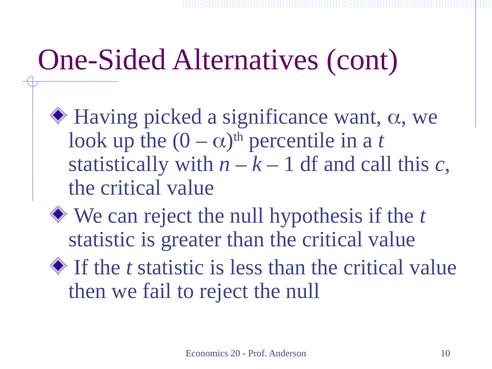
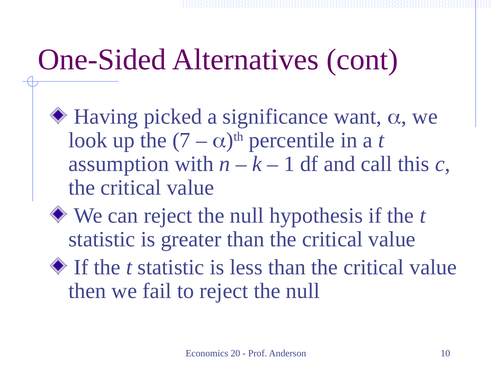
0: 0 -> 7
statistically: statistically -> assumption
